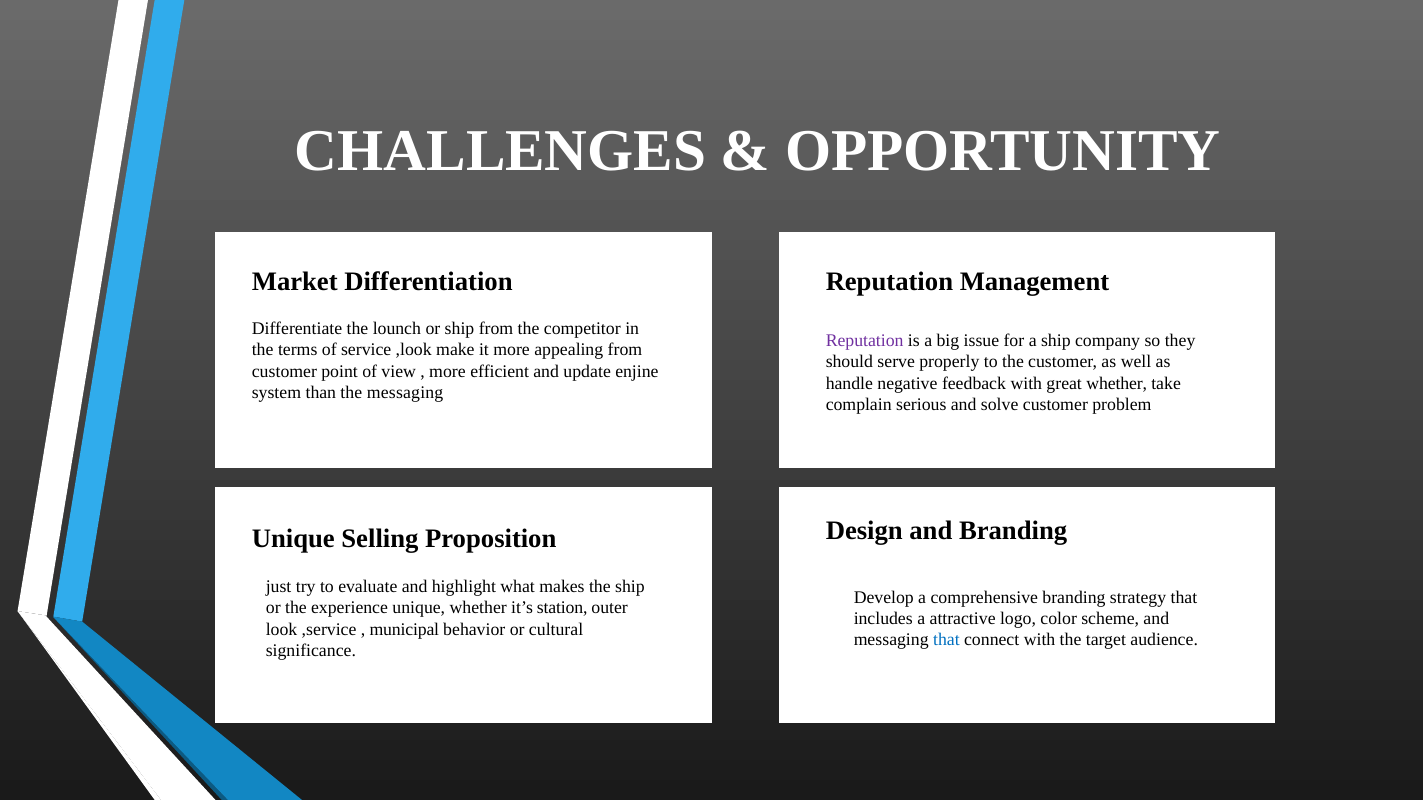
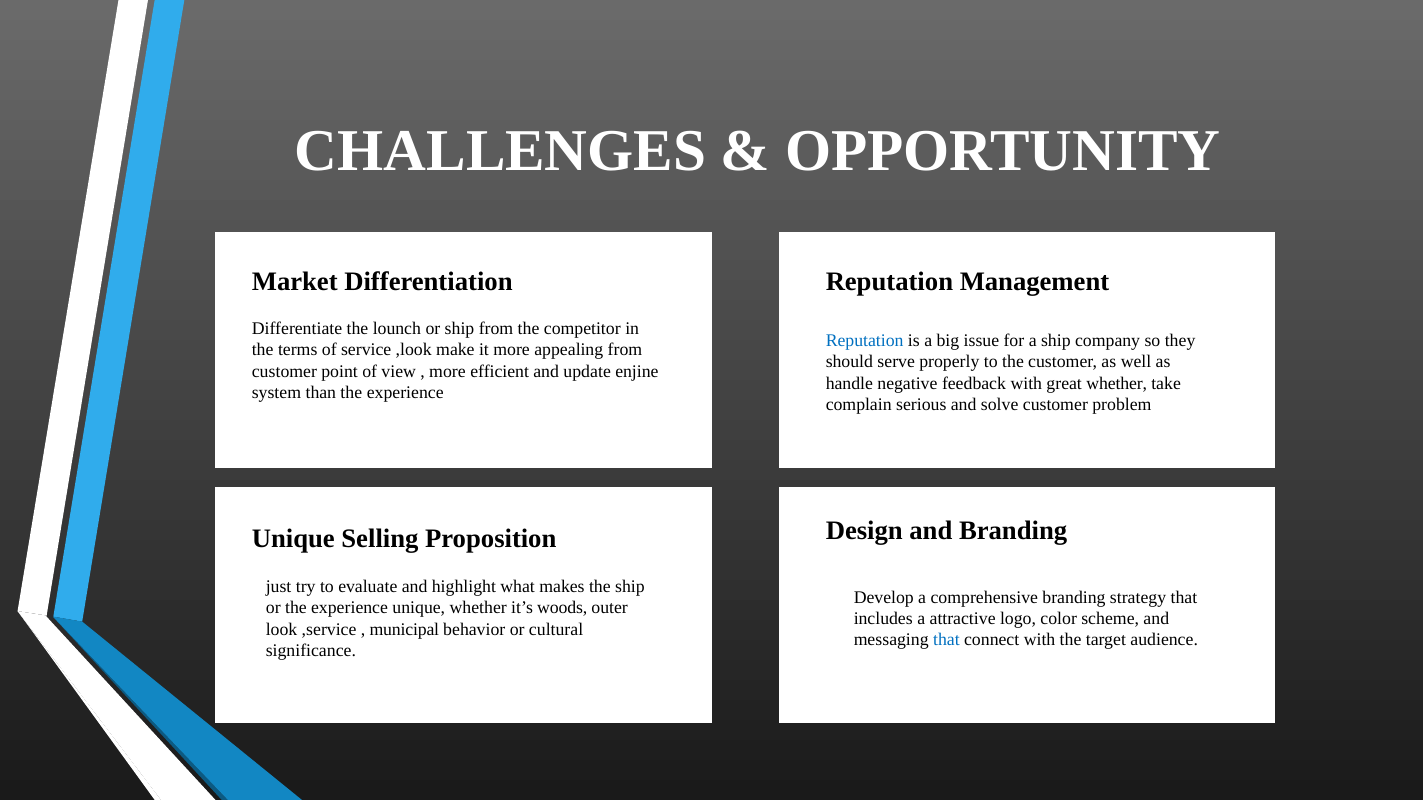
Reputation at (865, 341) colour: purple -> blue
than the messaging: messaging -> experience
station: station -> woods
